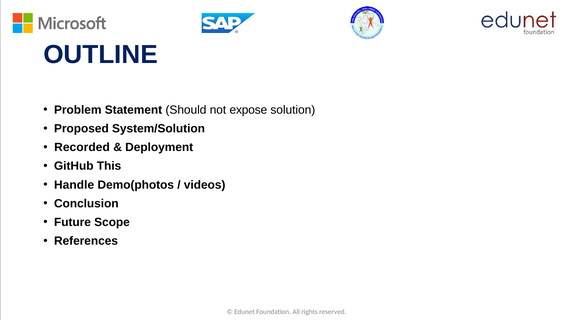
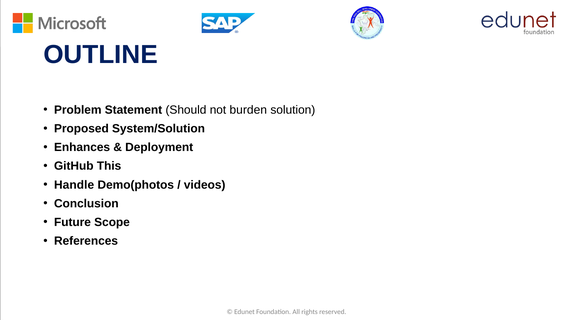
expose: expose -> burden
Recorded: Recorded -> Enhances
